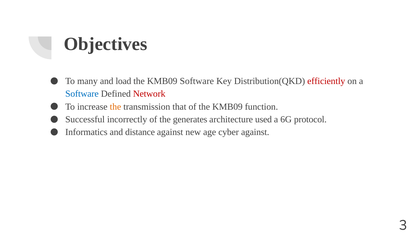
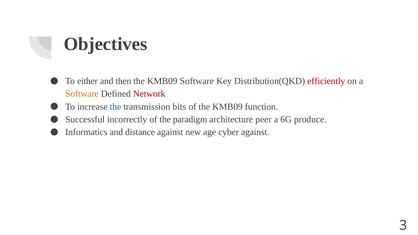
many: many -> either
load: load -> then
Software at (82, 94) colour: blue -> orange
the at (115, 107) colour: orange -> blue
that: that -> bits
generates: generates -> paradigm
used: used -> peer
protocol: protocol -> produce
